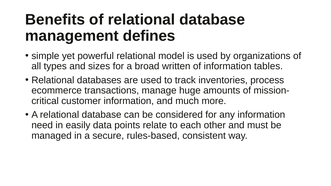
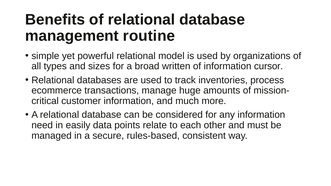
defines: defines -> routine
tables: tables -> cursor
